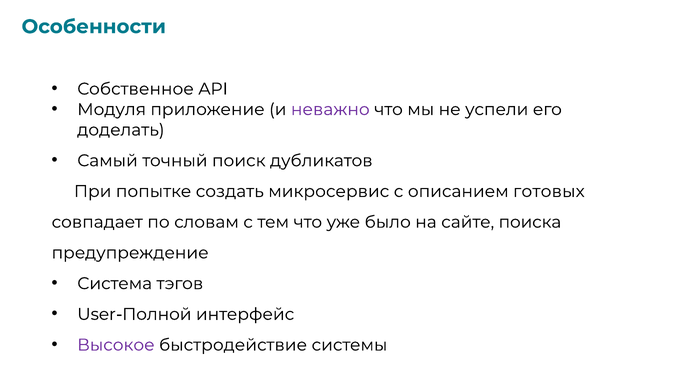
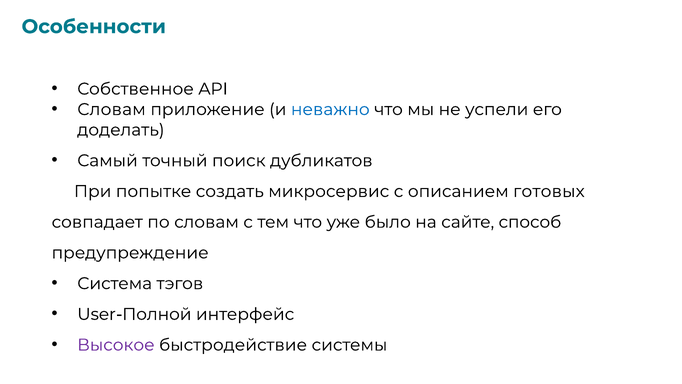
Модуля at (112, 109): Модуля -> Словам
неважно colour: purple -> blue
поиска: поиска -> способ
